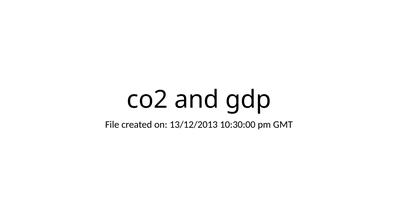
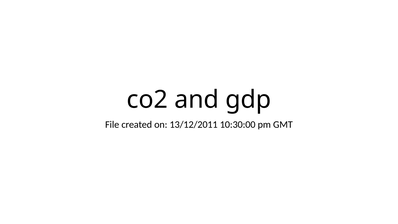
13/12/2013: 13/12/2013 -> 13/12/2011
